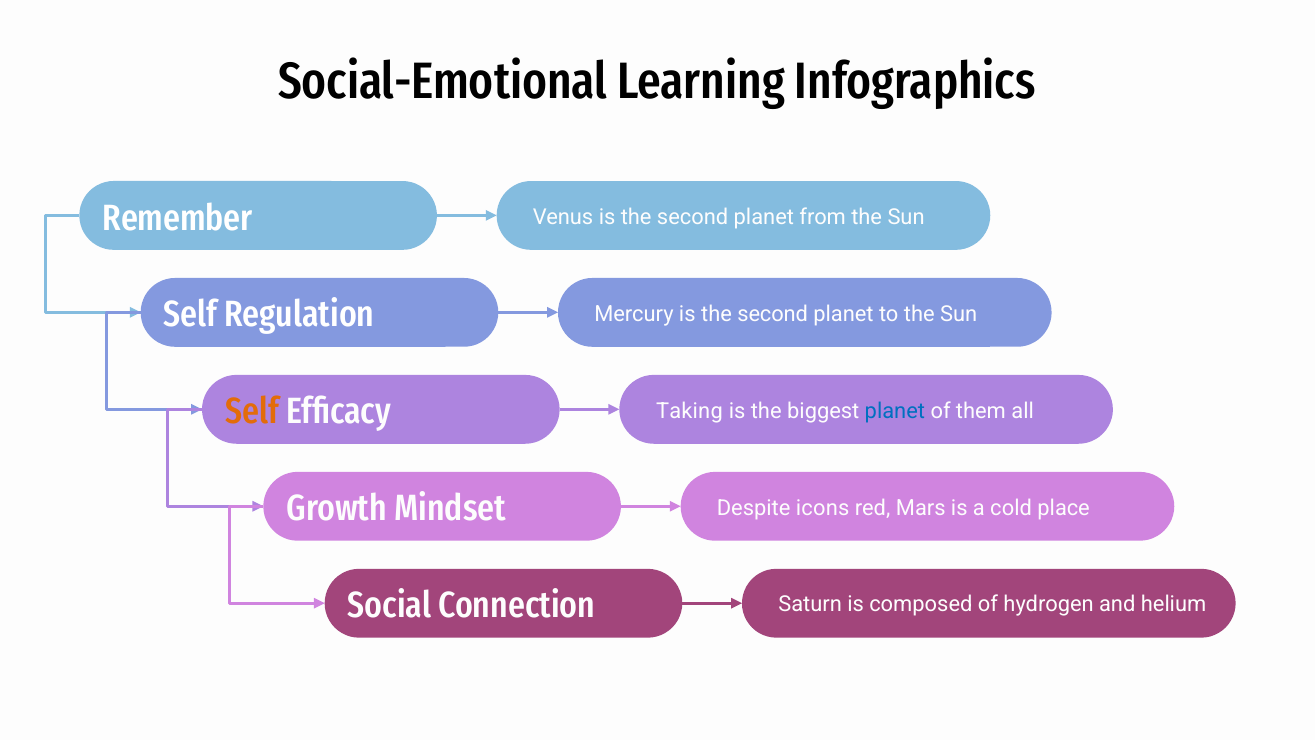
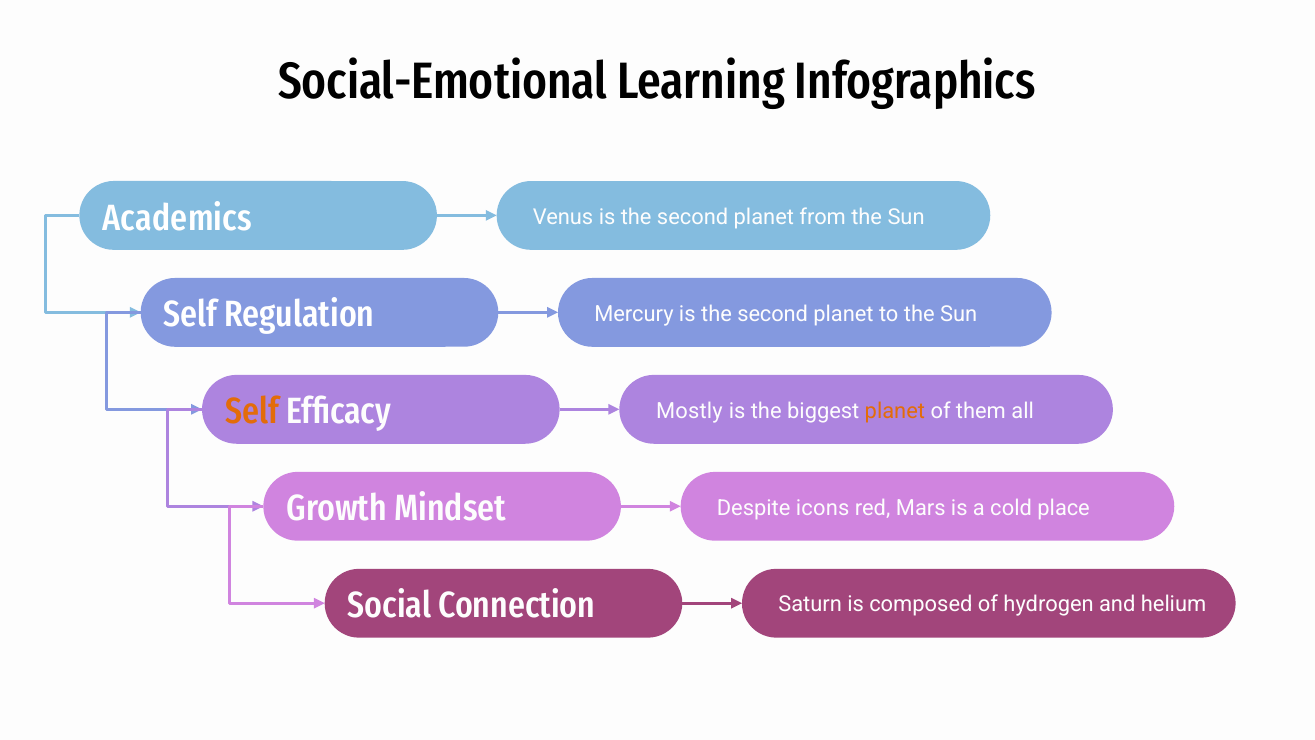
Remember: Remember -> Academics
Taking: Taking -> Mostly
planet at (895, 411) colour: blue -> orange
